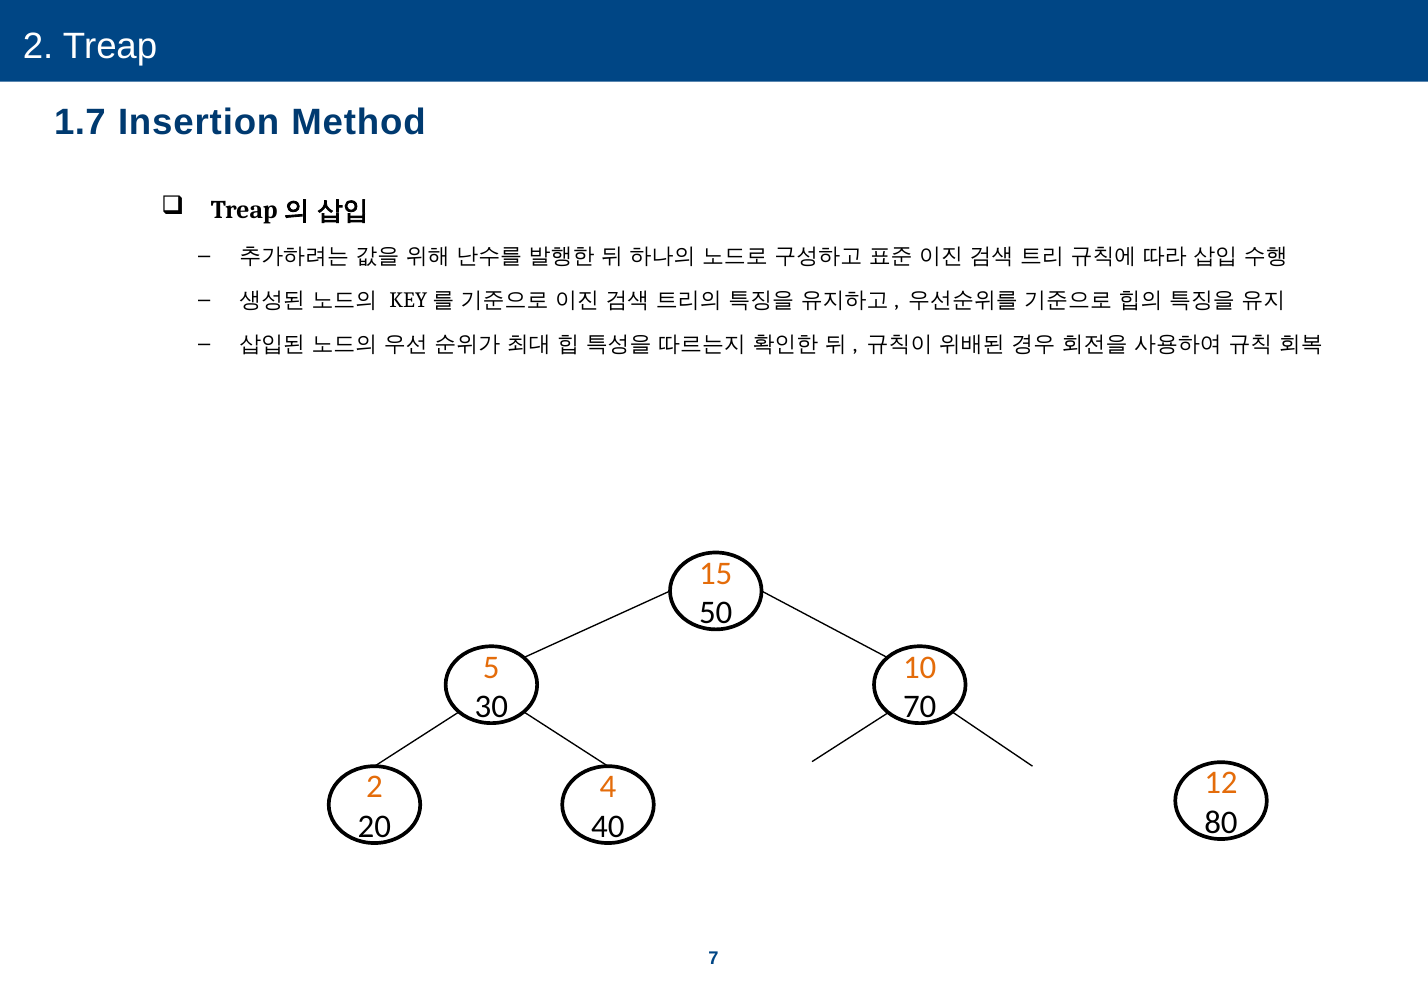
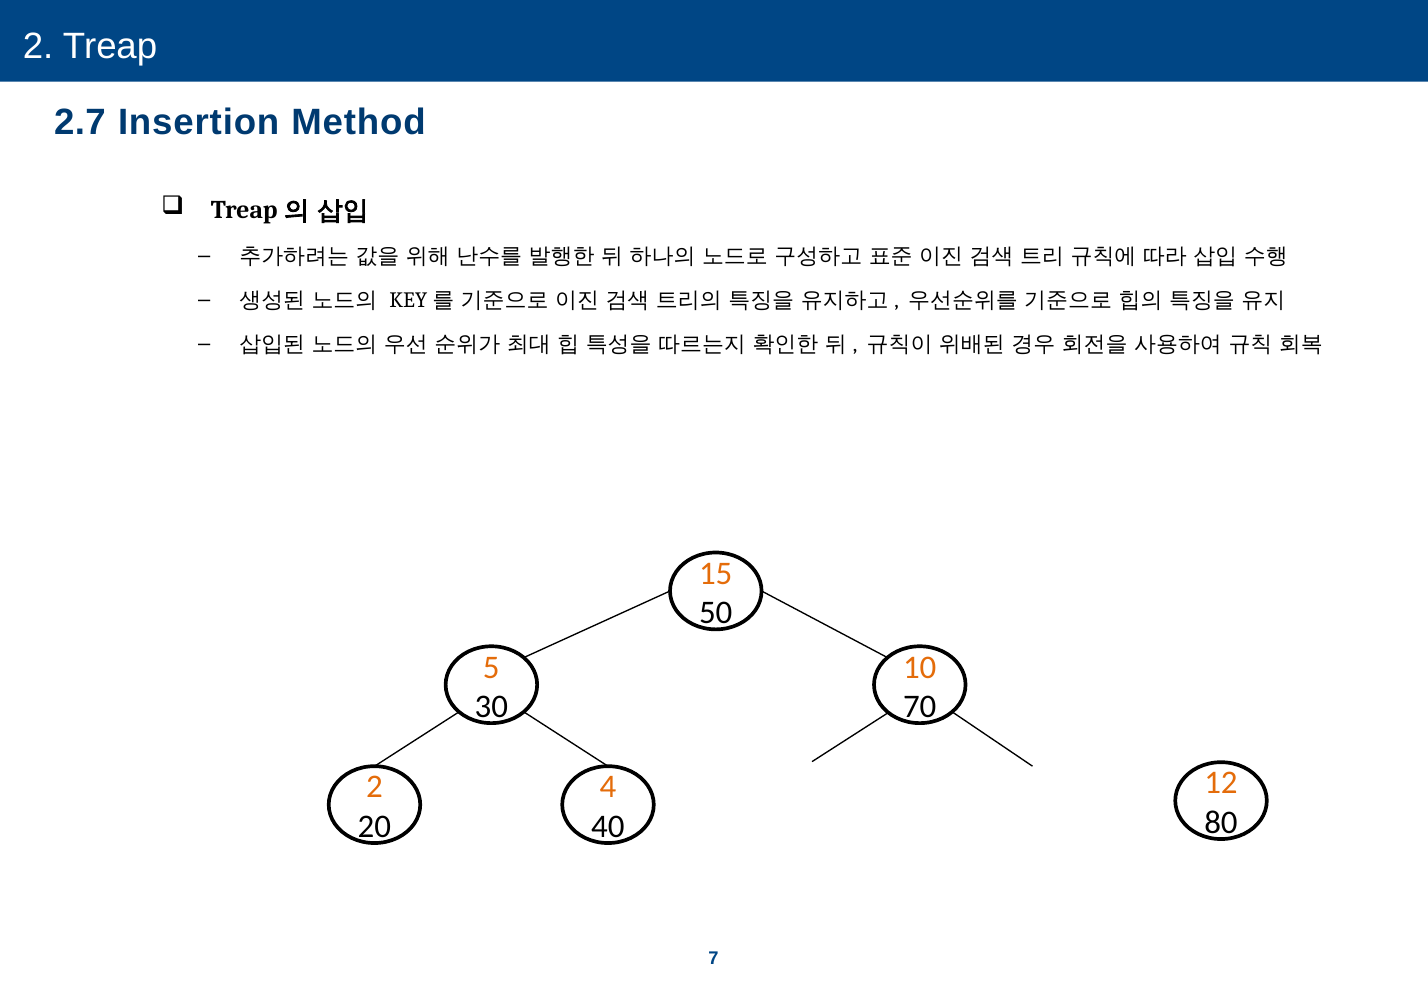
1.7: 1.7 -> 2.7
